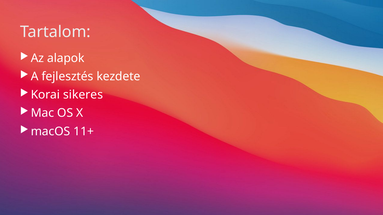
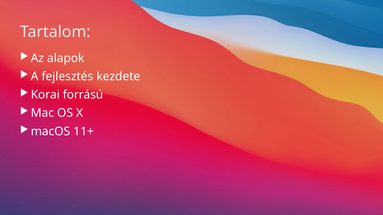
sikeres: sikeres -> forrású
